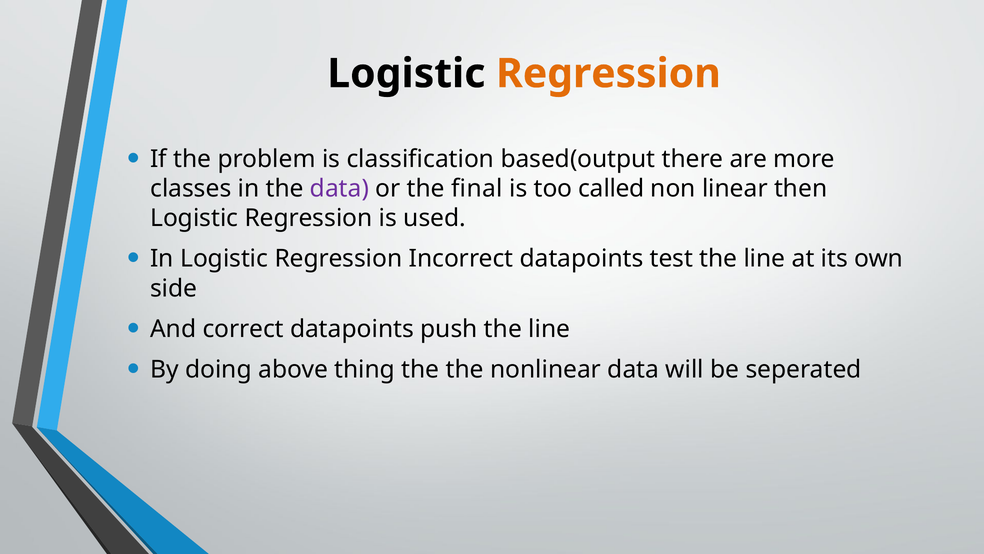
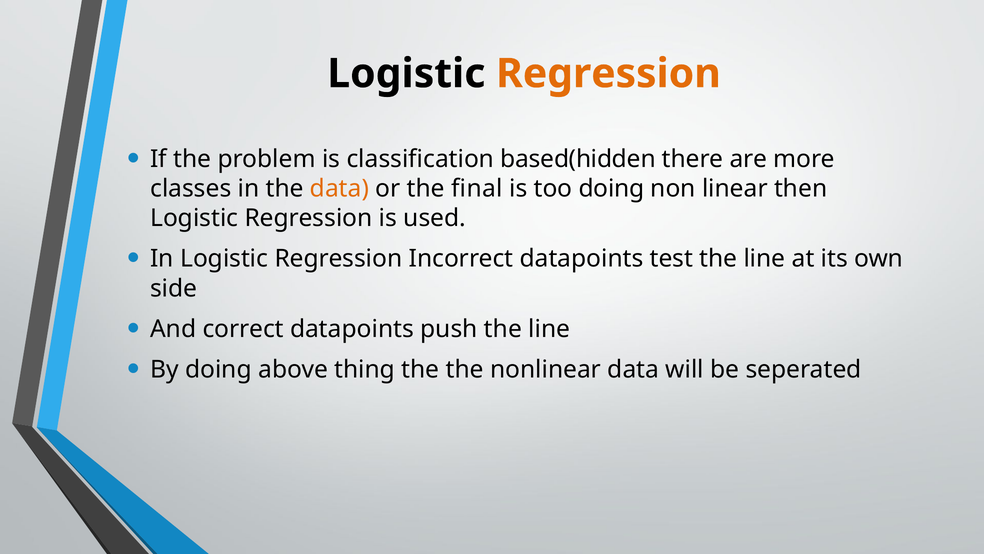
based(output: based(output -> based(hidden
data at (339, 189) colour: purple -> orange
too called: called -> doing
